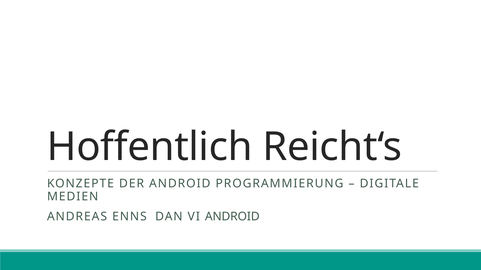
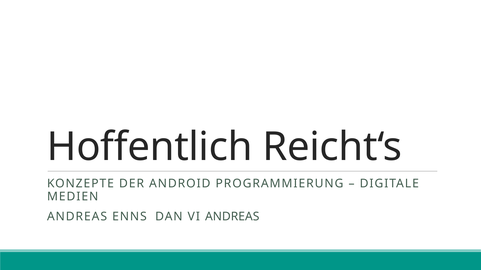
VI ANDROID: ANDROID -> ANDREAS
